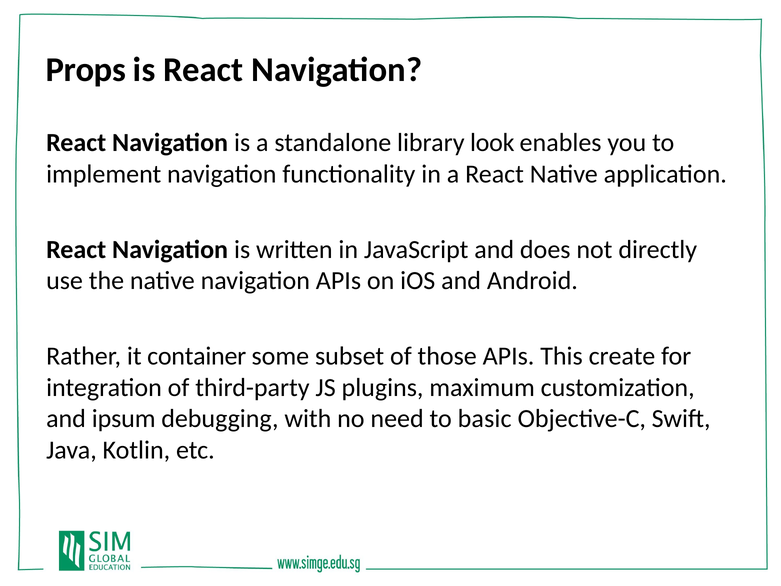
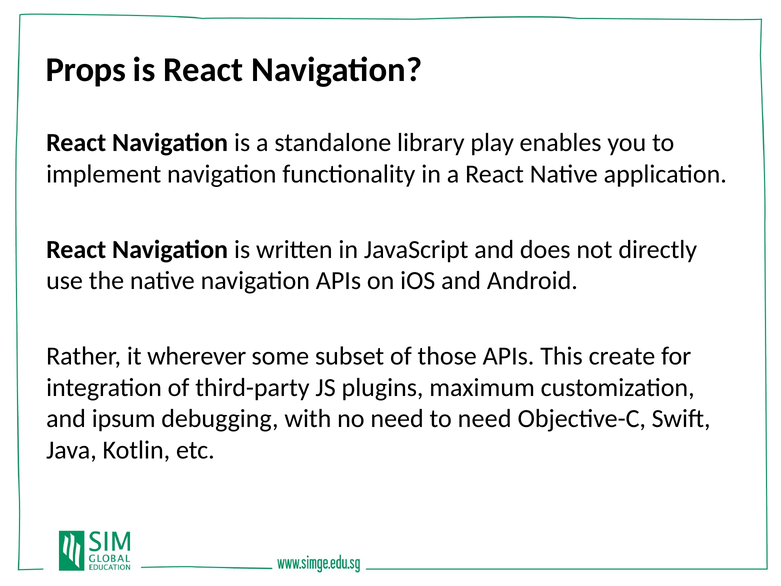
look: look -> play
container: container -> wherever
to basic: basic -> need
